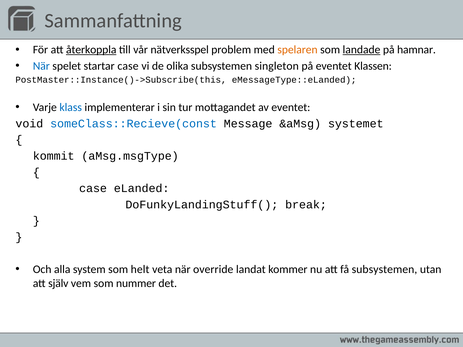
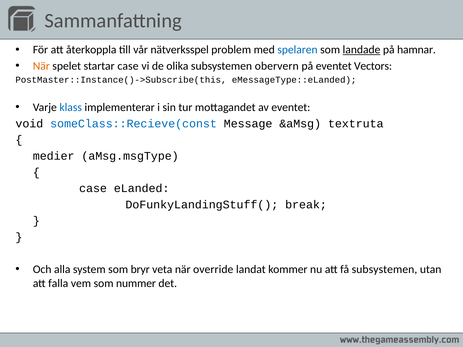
återkoppla underline: present -> none
spelaren colour: orange -> blue
När at (41, 66) colour: blue -> orange
singleton: singleton -> obervern
Klassen: Klassen -> Vectors
systemet: systemet -> textruta
kommit: kommit -> medier
helt: helt -> bryr
själv: själv -> falla
